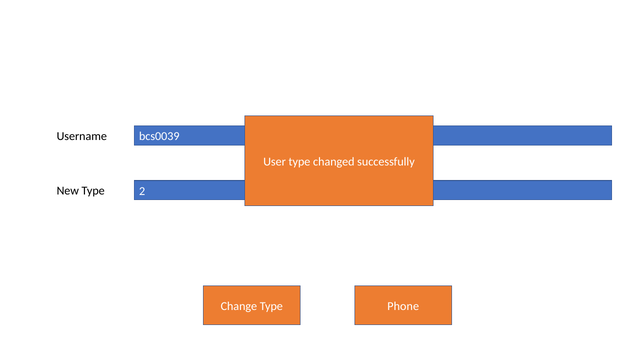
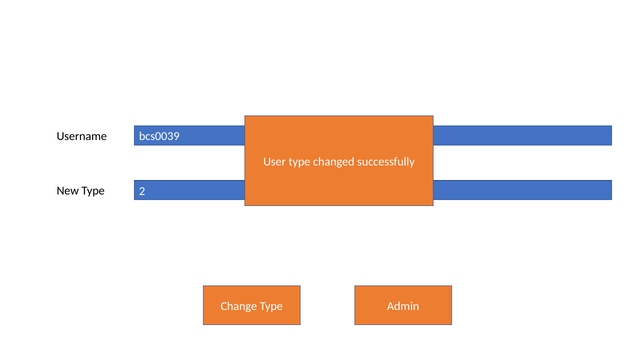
Phone: Phone -> Admin
